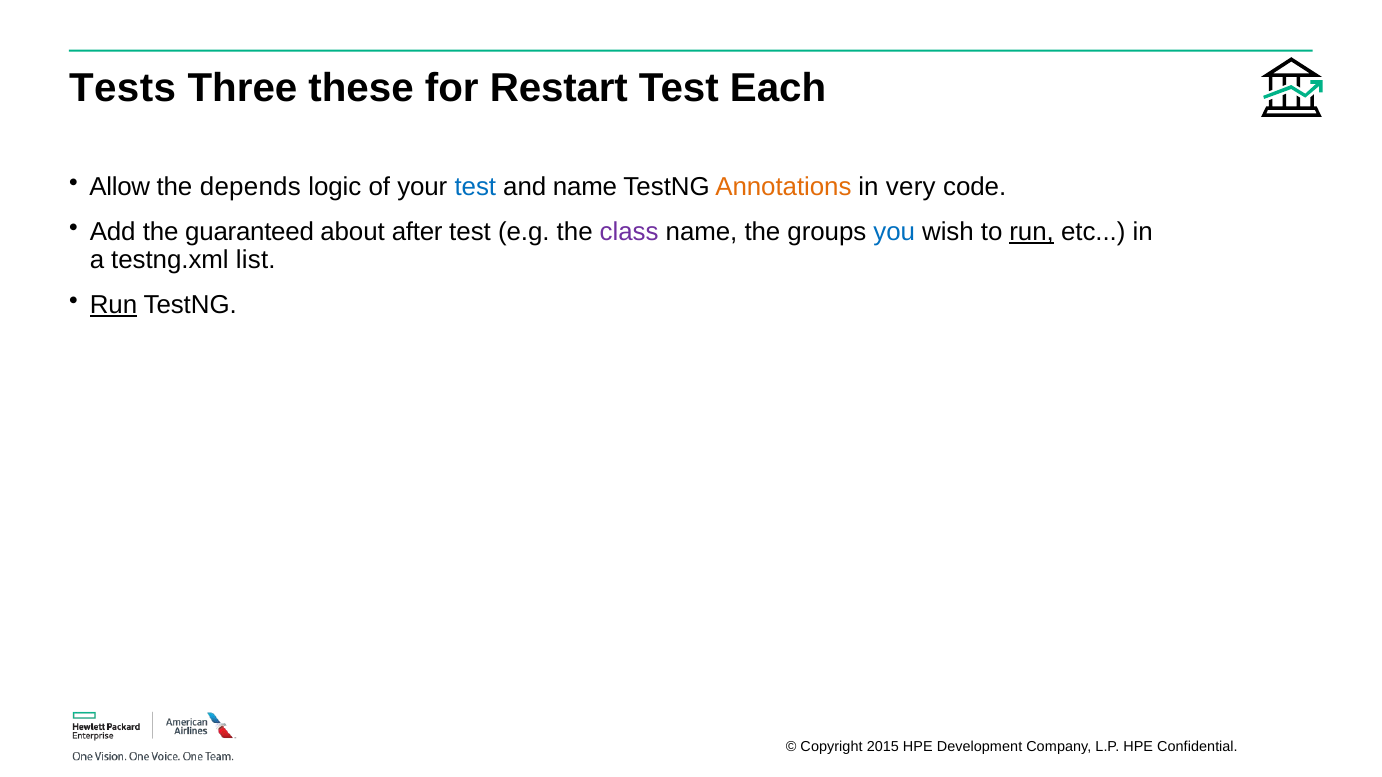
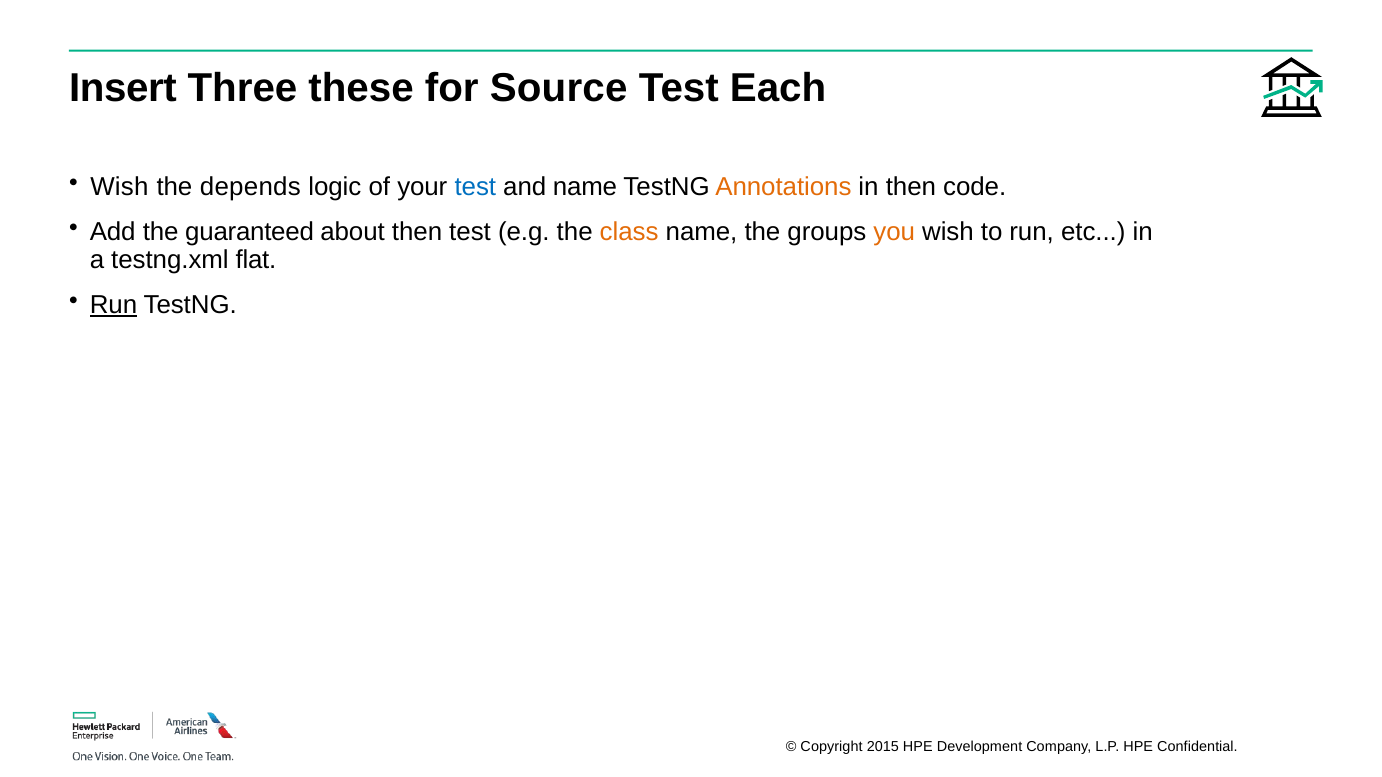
Tests: Tests -> Insert
Restart: Restart -> Source
Allow at (120, 187): Allow -> Wish
in very: very -> then
about after: after -> then
class colour: purple -> orange
you colour: blue -> orange
run at (1032, 232) underline: present -> none
list: list -> flat
